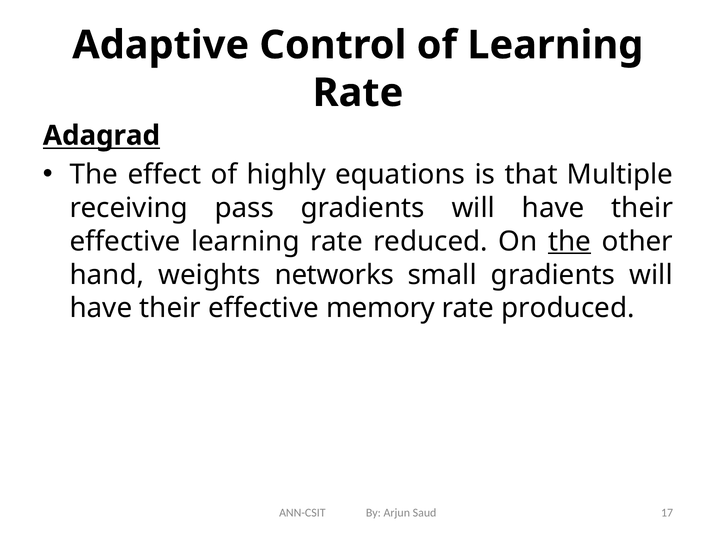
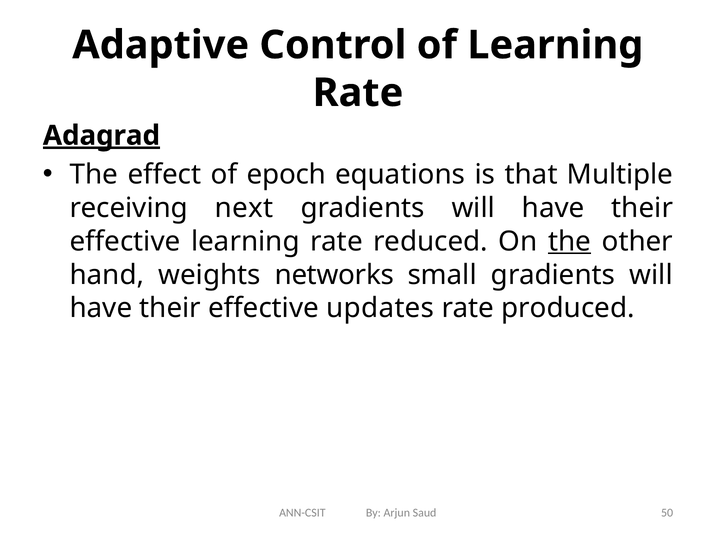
Adagrad underline: none -> present
highly: highly -> epoch
pass: pass -> next
memory: memory -> updates
17: 17 -> 50
